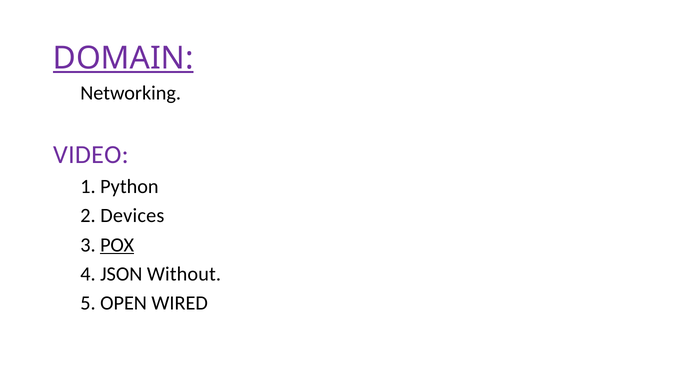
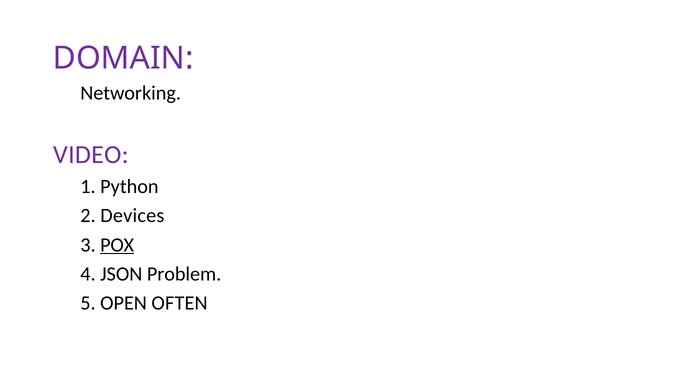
DOMAIN underline: present -> none
Without: Without -> Problem
WIRED: WIRED -> OFTEN
